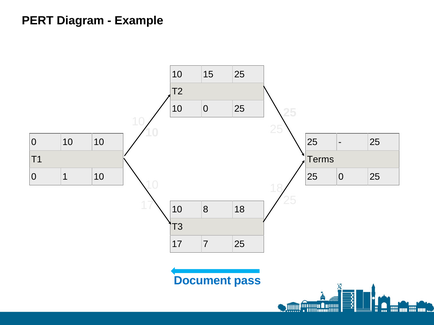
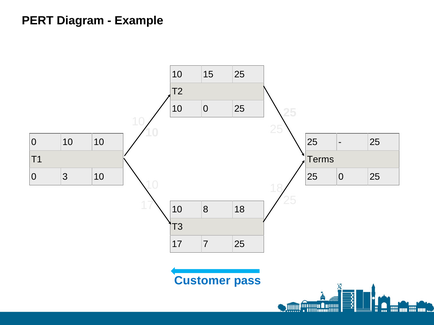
1: 1 -> 3
Document: Document -> Customer
